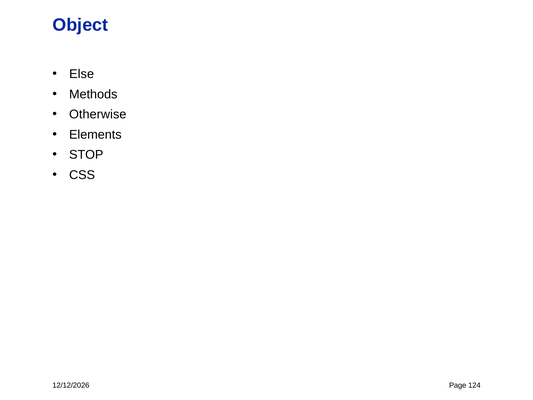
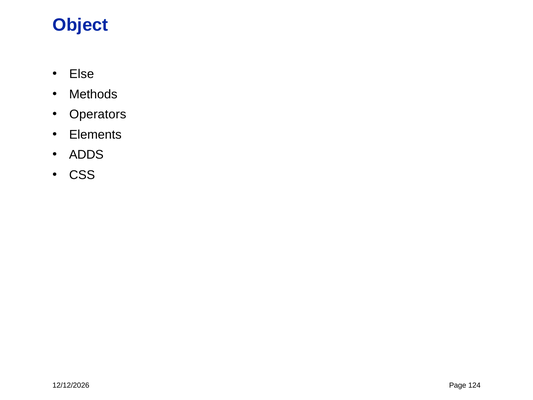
Otherwise: Otherwise -> Operators
STOP: STOP -> ADDS
